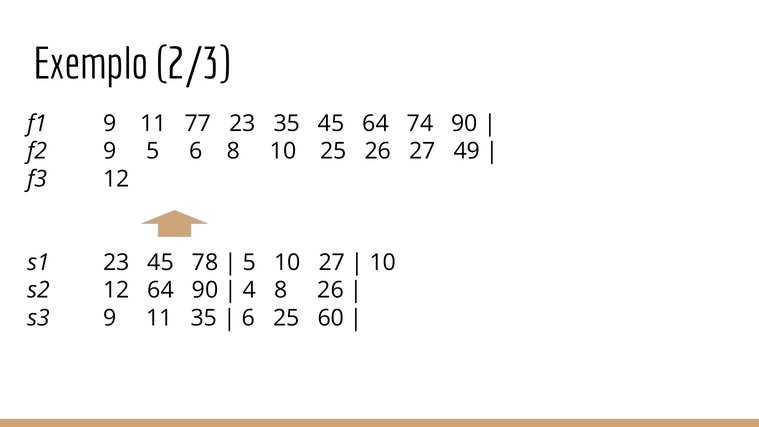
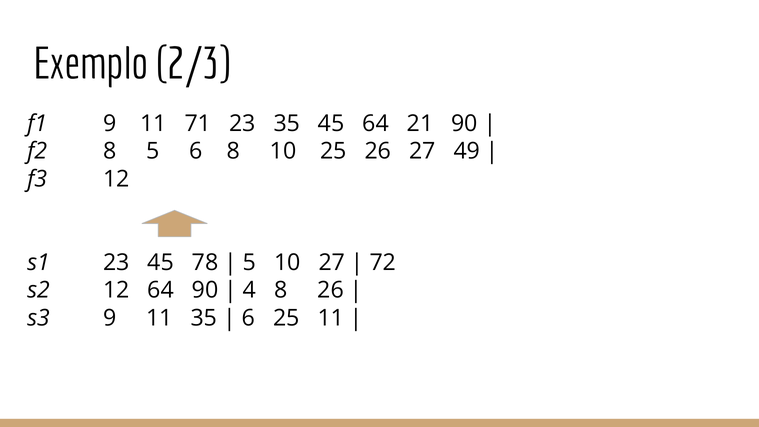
77: 77 -> 71
74: 74 -> 21
f2 9: 9 -> 8
10 at (383, 262): 10 -> 72
25 60: 60 -> 11
